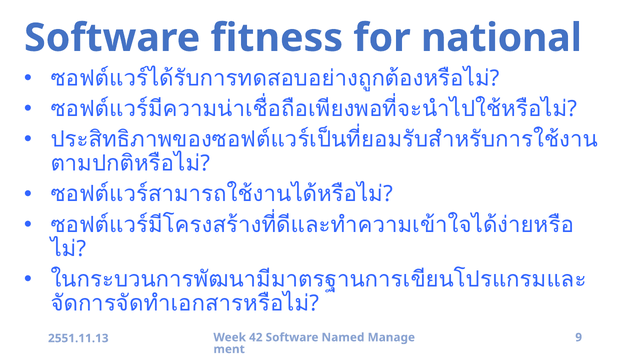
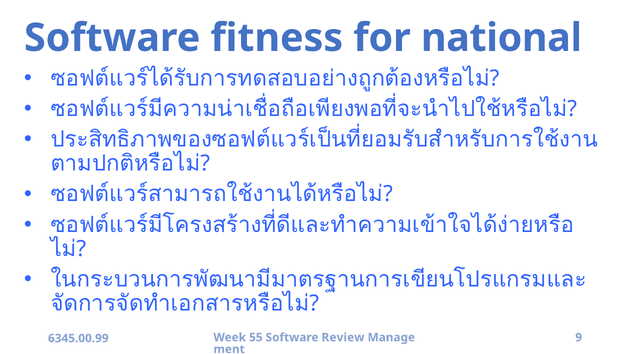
42: 42 -> 55
Named: Named -> Review
2551.11.13: 2551.11.13 -> 6345.00.99
